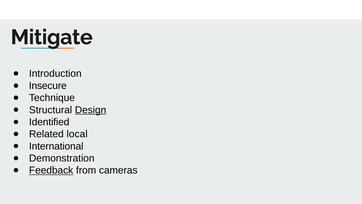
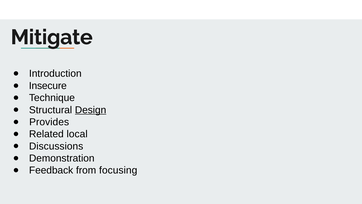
Identified: Identified -> Provides
International: International -> Discussions
Feedback underline: present -> none
cameras: cameras -> focusing
